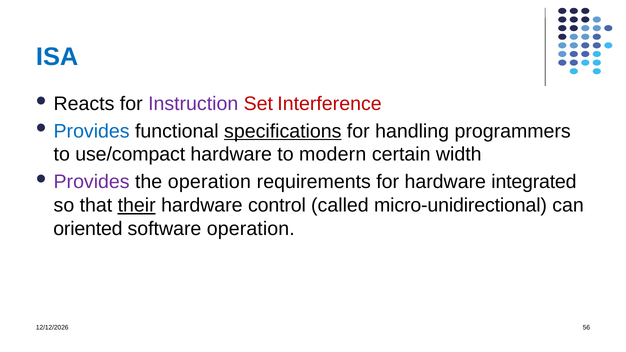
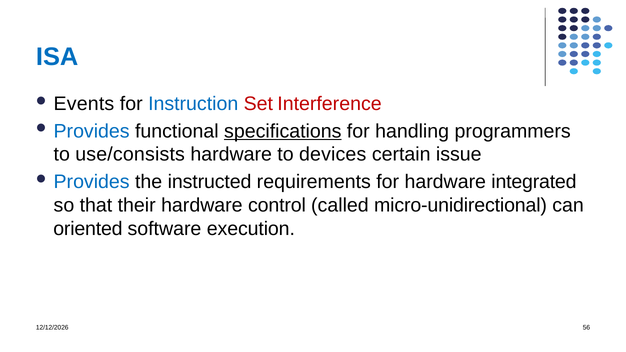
Reacts: Reacts -> Events
Instruction colour: purple -> blue
use/compact: use/compact -> use/consists
modern: modern -> devices
width: width -> issue
Provides at (92, 182) colour: purple -> blue
the operation: operation -> instructed
their underline: present -> none
software operation: operation -> execution
